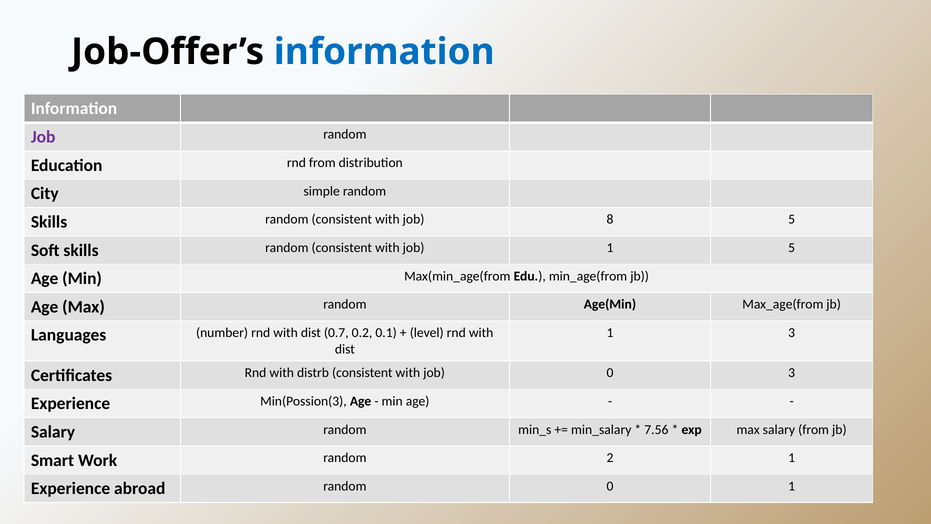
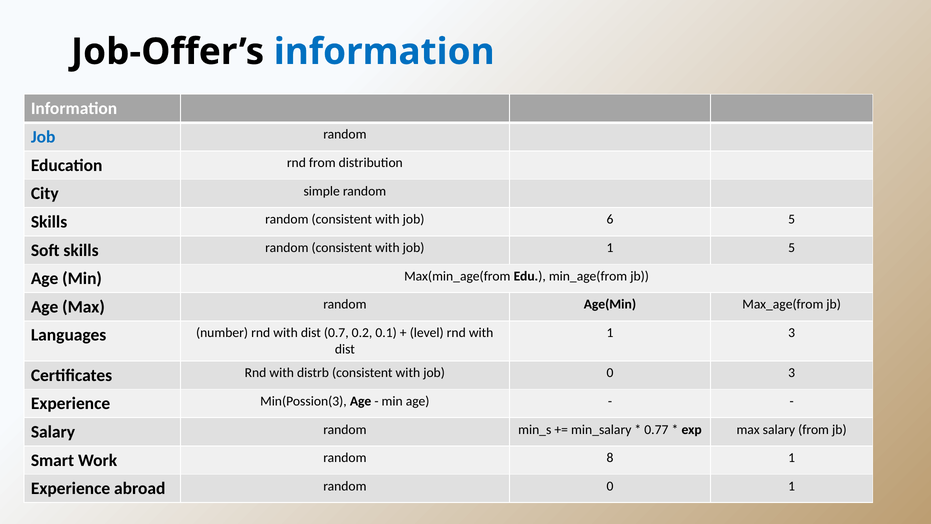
Job at (43, 137) colour: purple -> blue
8: 8 -> 6
7.56: 7.56 -> 0.77
2: 2 -> 8
